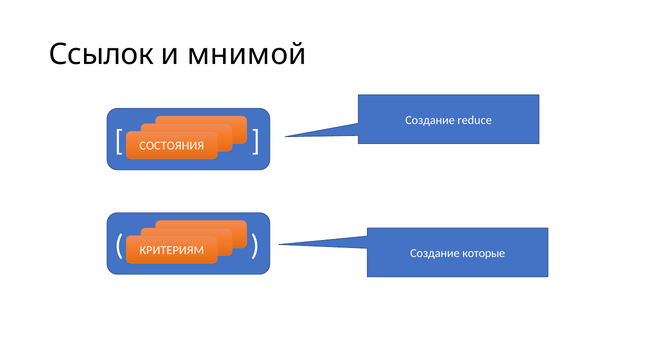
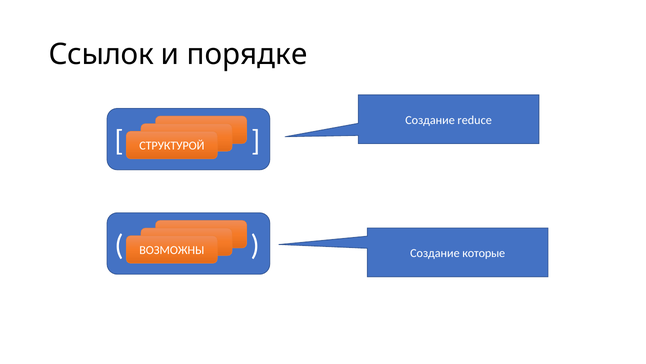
мнимой: мнимой -> порядке
СОСТОЯНИЯ: СОСТОЯНИЯ -> СТРУКТУРОЙ
КРИТЕРИЯМ: КРИТЕРИЯМ -> ВОЗМОЖНЫ
